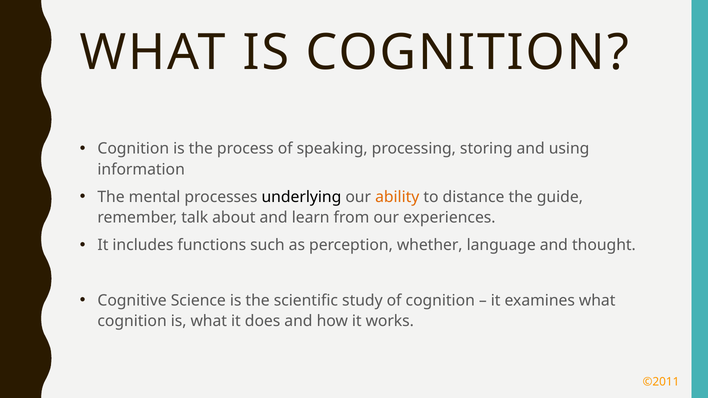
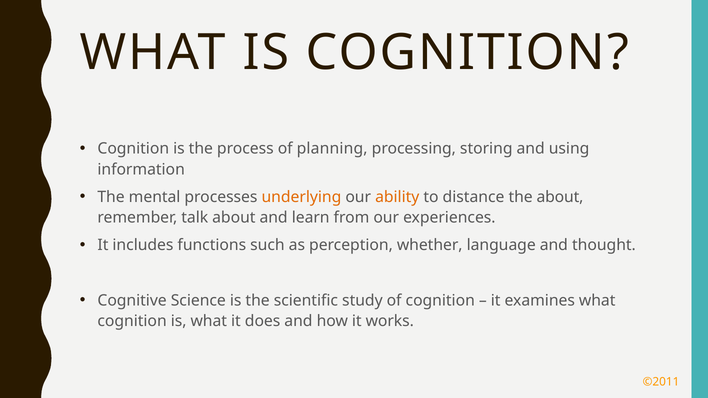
speaking: speaking -> planning
underlying colour: black -> orange
the guide: guide -> about
